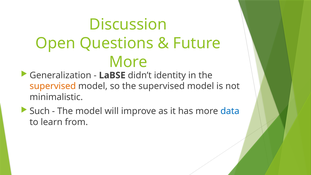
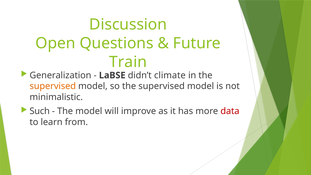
More at (128, 62): More -> Train
identity: identity -> climate
data colour: blue -> red
